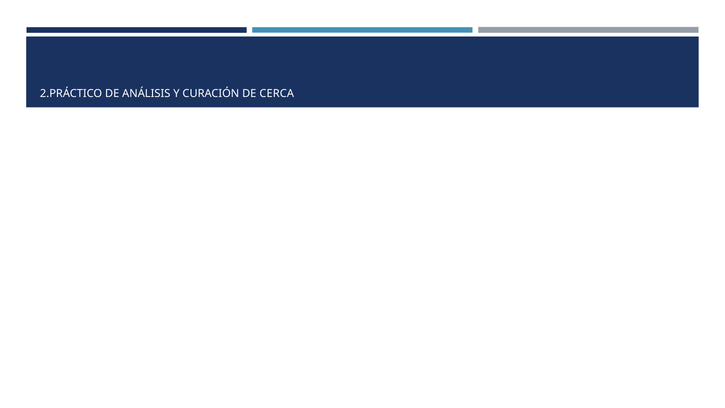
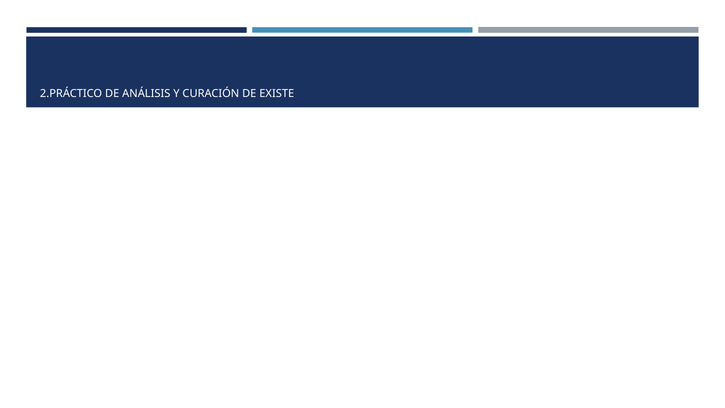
CERCA: CERCA -> EXISTE
